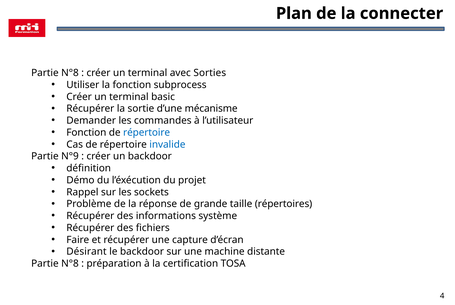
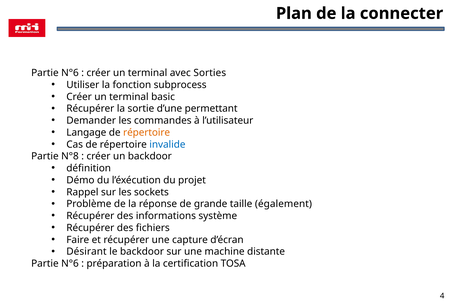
N°8 at (70, 73): N°8 -> N°6
mécanisme: mécanisme -> permettant
Fonction at (86, 132): Fonction -> Langage
répertoire at (147, 132) colour: blue -> orange
N°9: N°9 -> N°8
répertoires: répertoires -> également
N°8 at (70, 264): N°8 -> N°6
